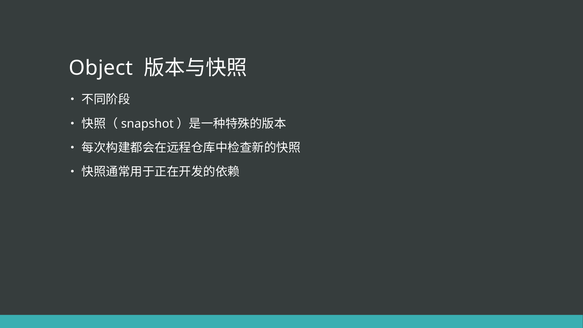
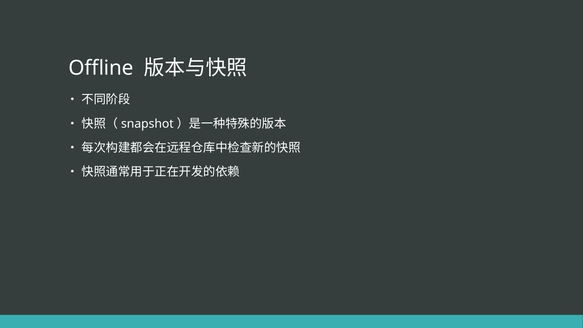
Object: Object -> Offline
